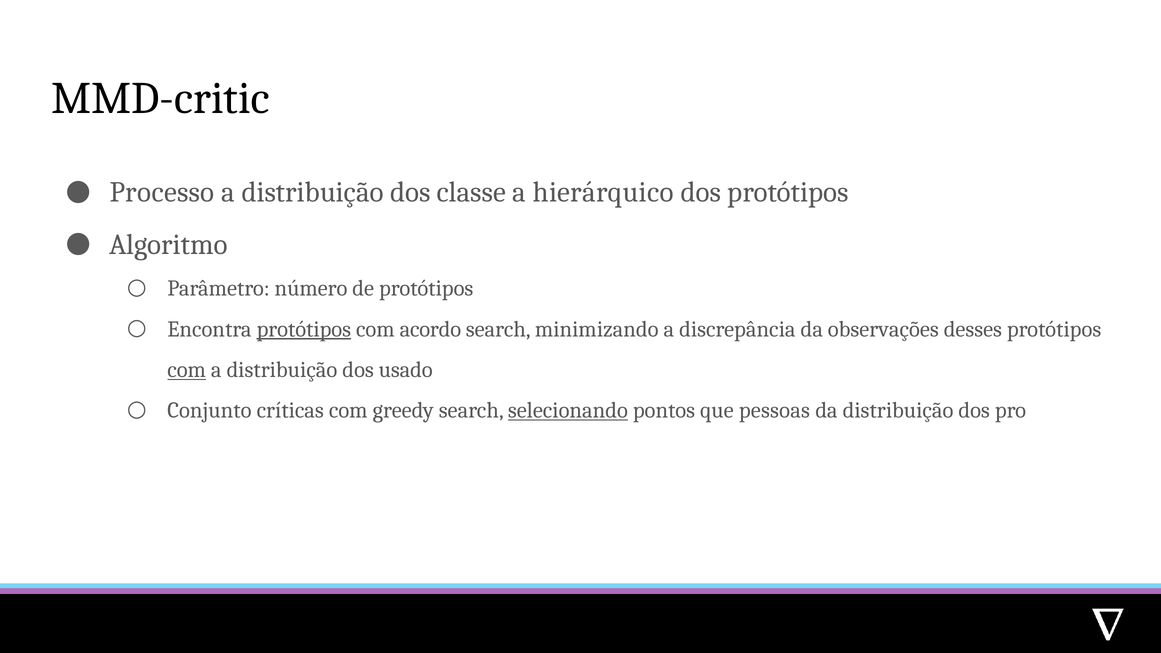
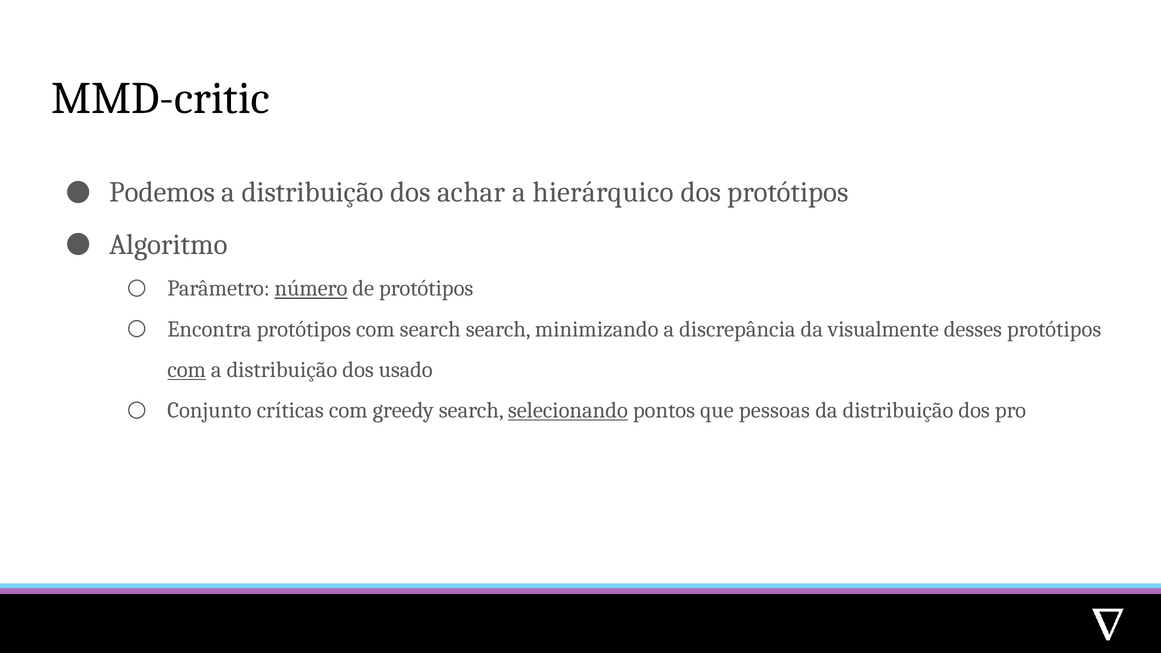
Processo: Processo -> Podemos
classe: classe -> achar
número underline: none -> present
protótipos at (304, 329) underline: present -> none
com acordo: acordo -> search
observações: observações -> visualmente
